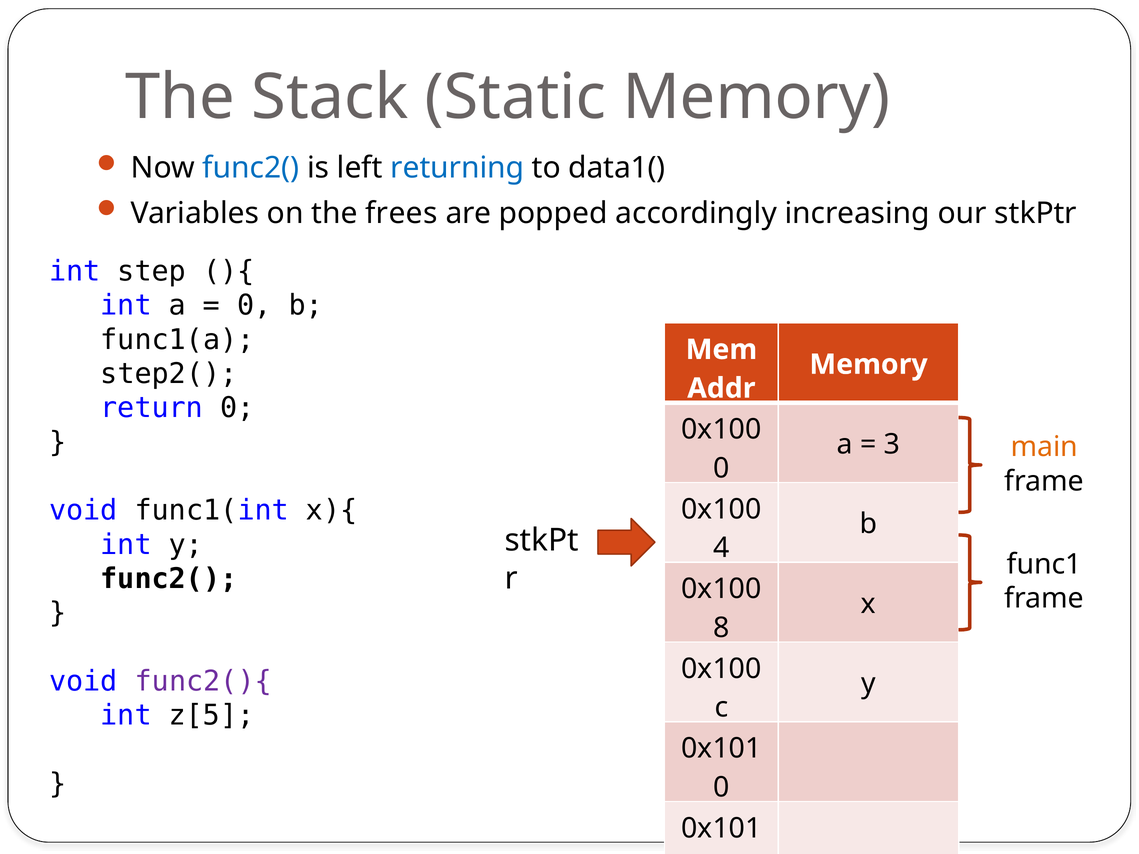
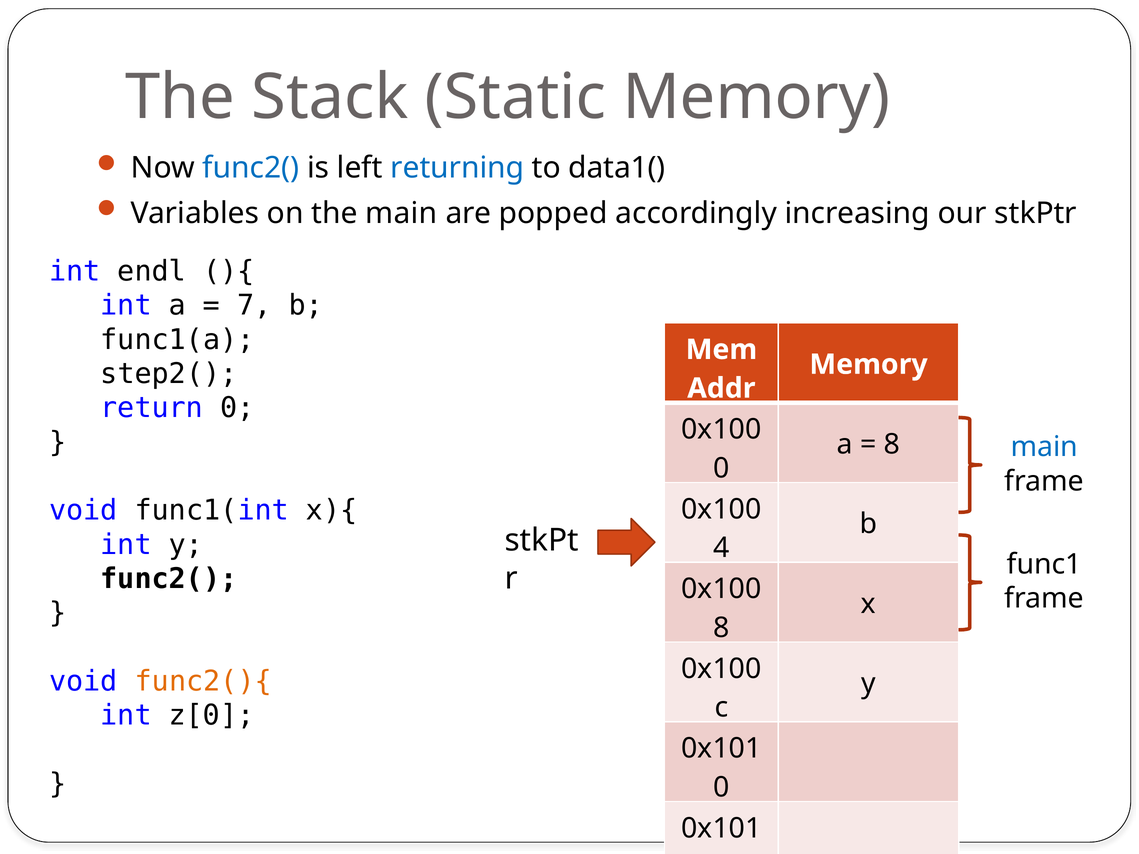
the frees: frees -> main
step: step -> endl
0 at (254, 306): 0 -> 7
3 at (892, 444): 3 -> 8
main at (1044, 447) colour: orange -> blue
func2(){ colour: purple -> orange
z[5: z[5 -> z[0
